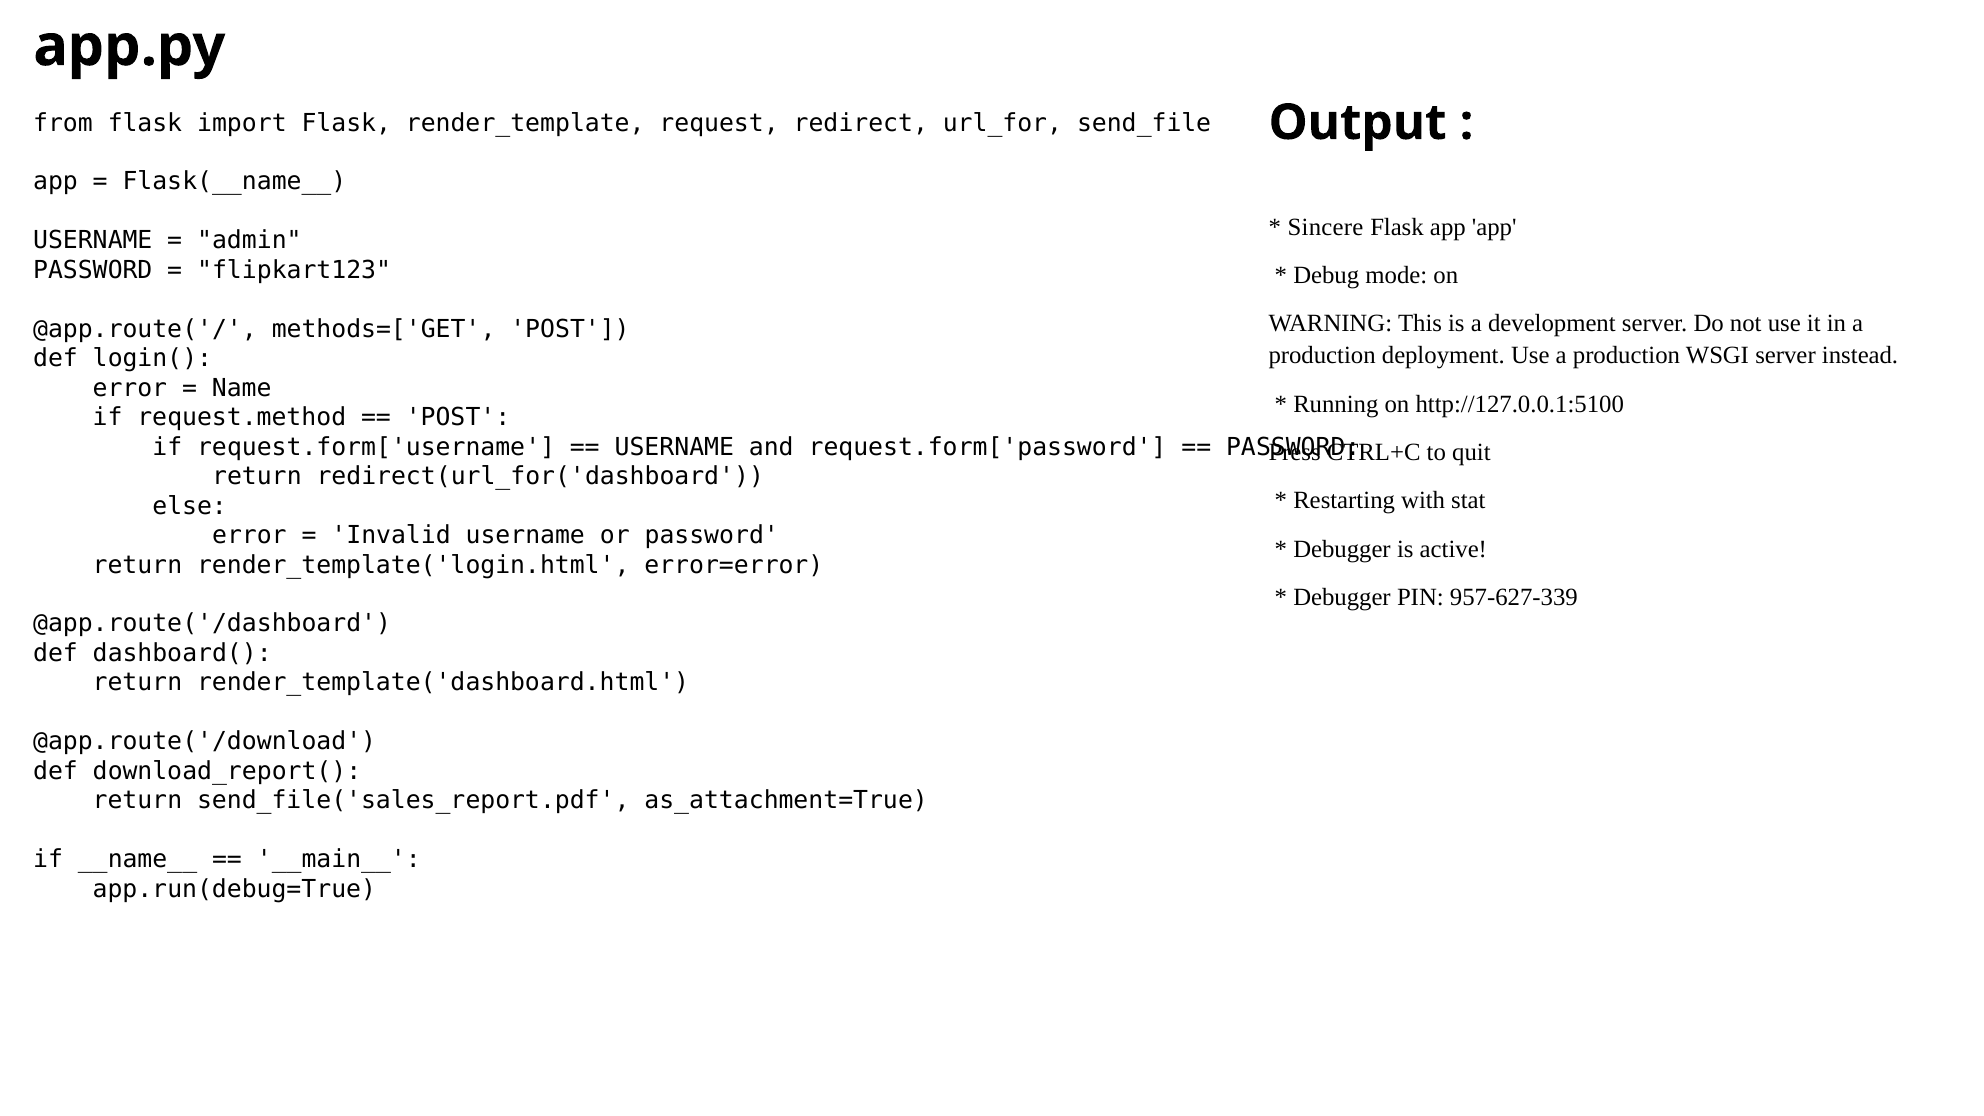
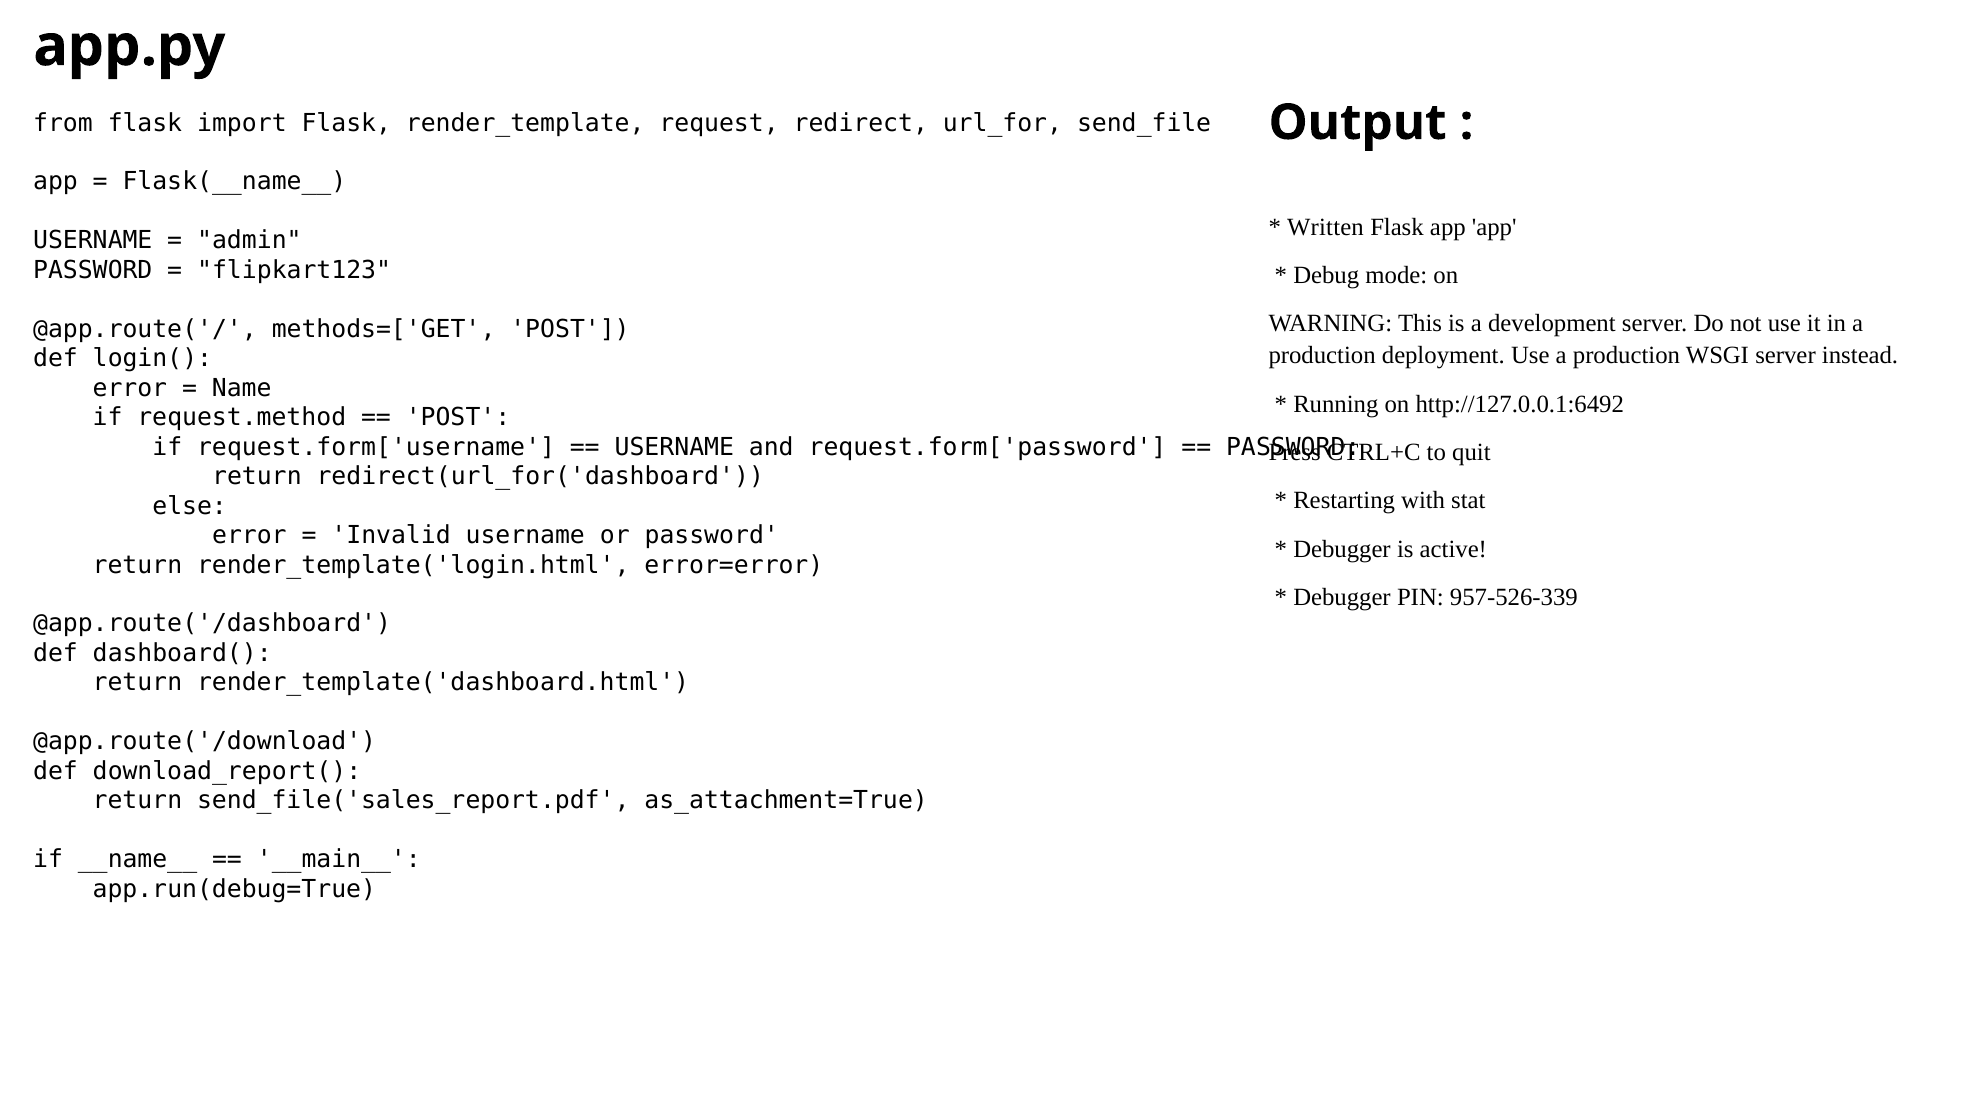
Sincere: Sincere -> Written
http://127.0.0.1:5100: http://127.0.0.1:5100 -> http://127.0.0.1:6492
957-627-339: 957-627-339 -> 957-526-339
